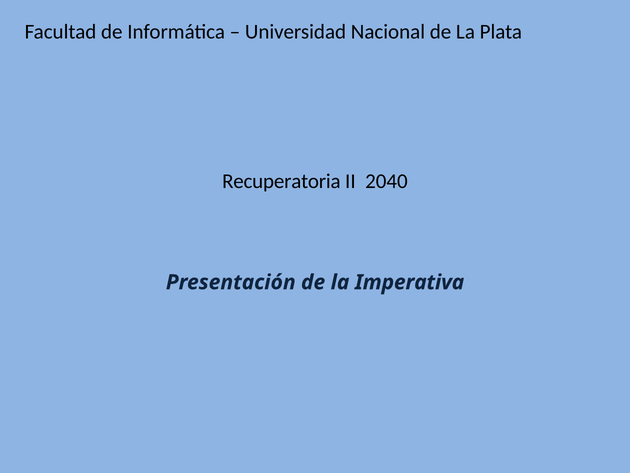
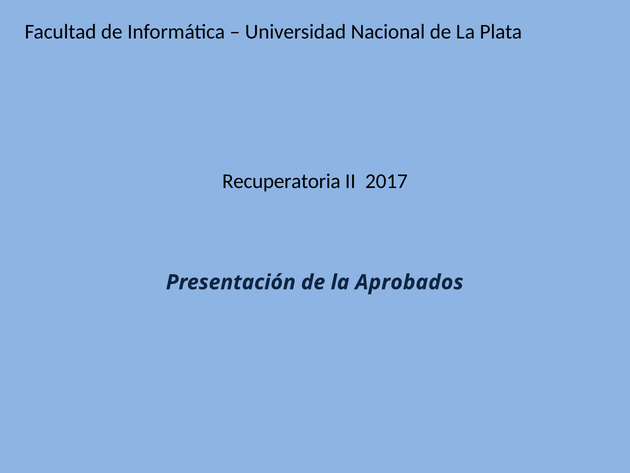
2040: 2040 -> 2017
Imperativa: Imperativa -> Aprobados
